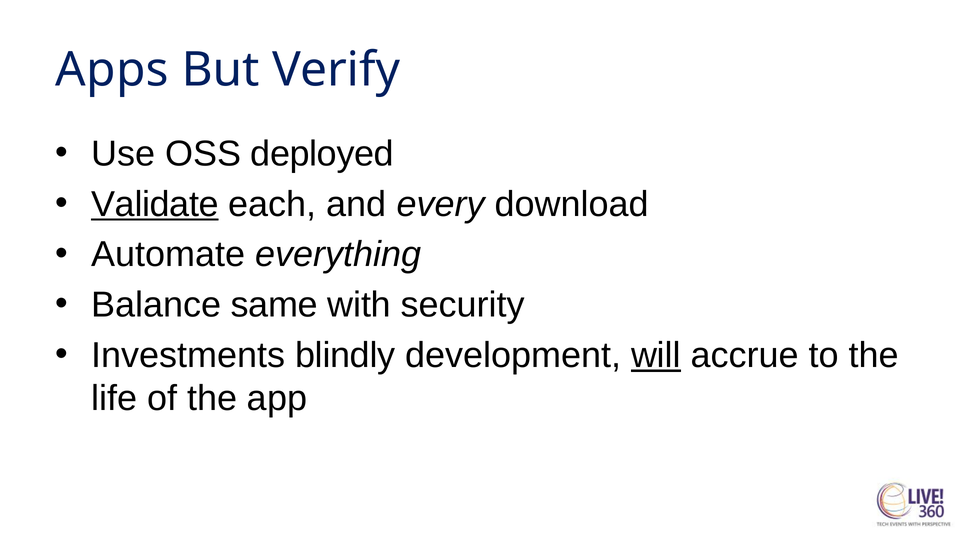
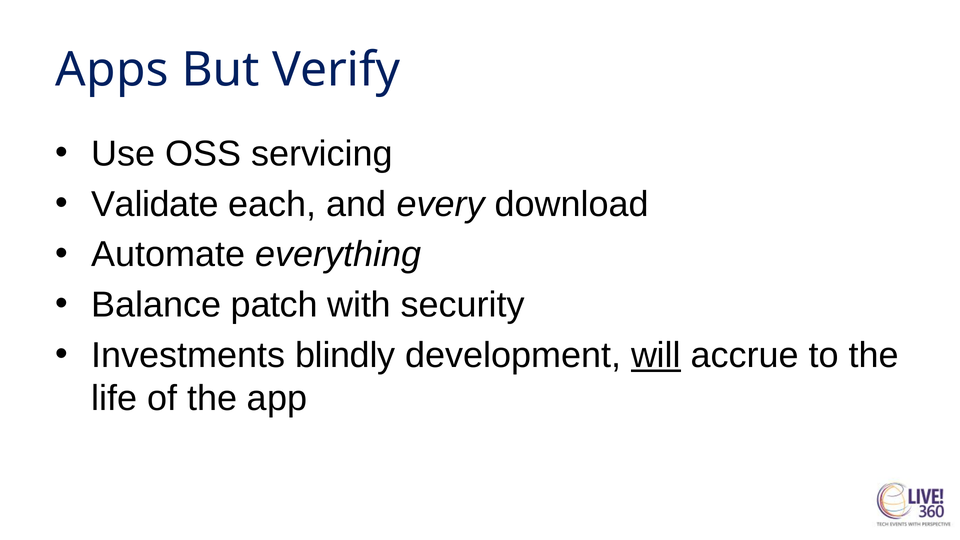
deployed: deployed -> servicing
Validate underline: present -> none
same: same -> patch
